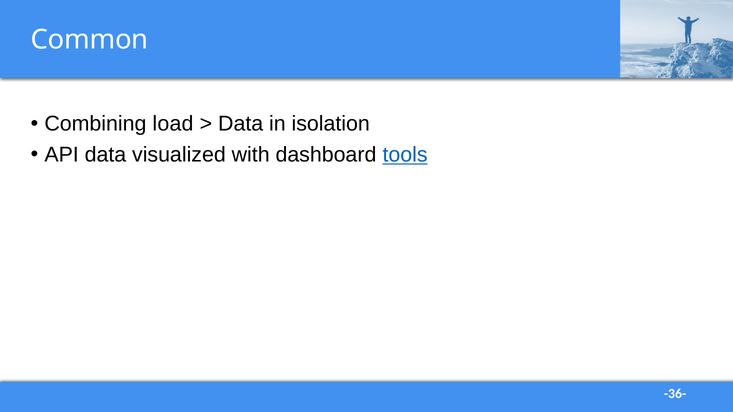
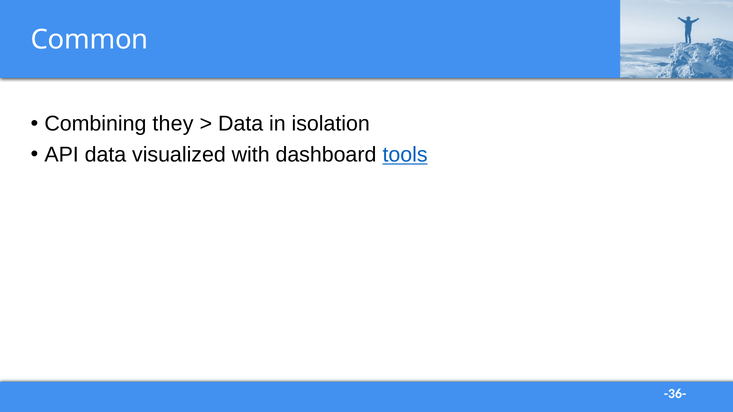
load: load -> they
